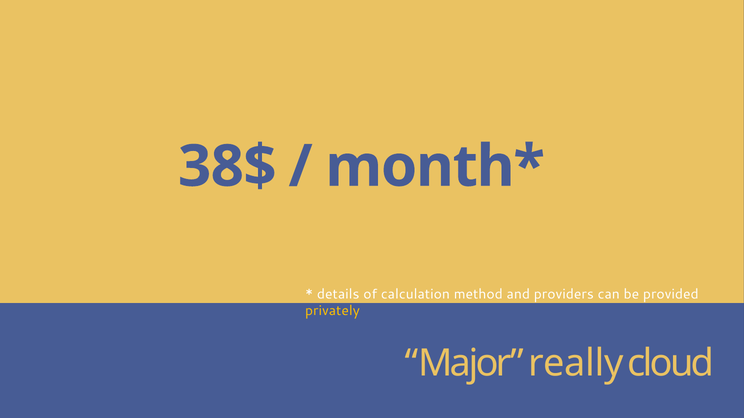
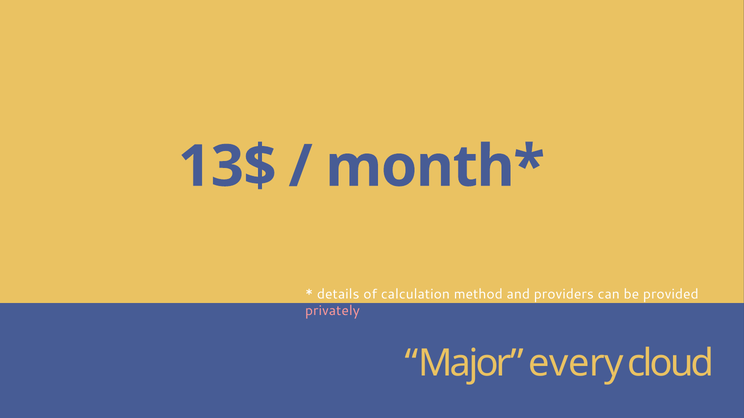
38$: 38$ -> 13$
privately colour: yellow -> pink
really: really -> every
